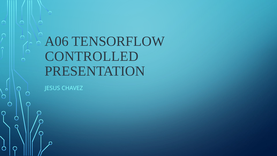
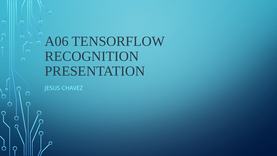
CONTROLLED: CONTROLLED -> RECOGNITION
